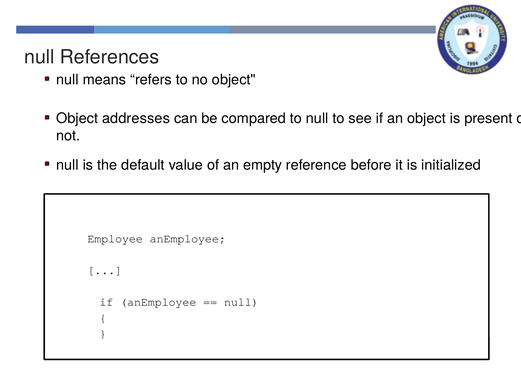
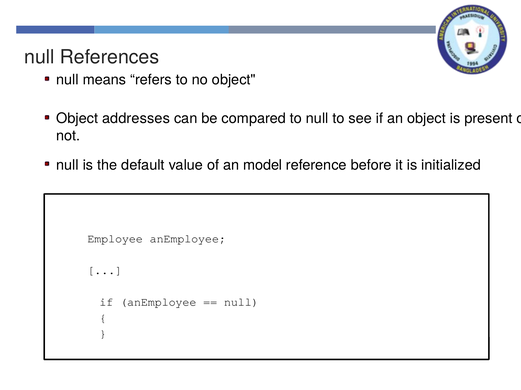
empty: empty -> model
